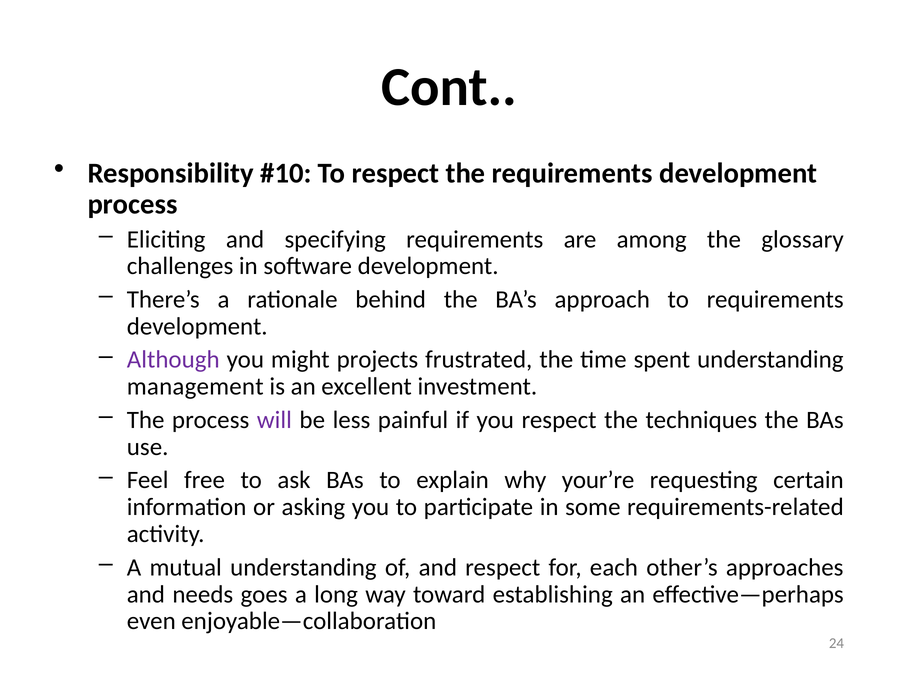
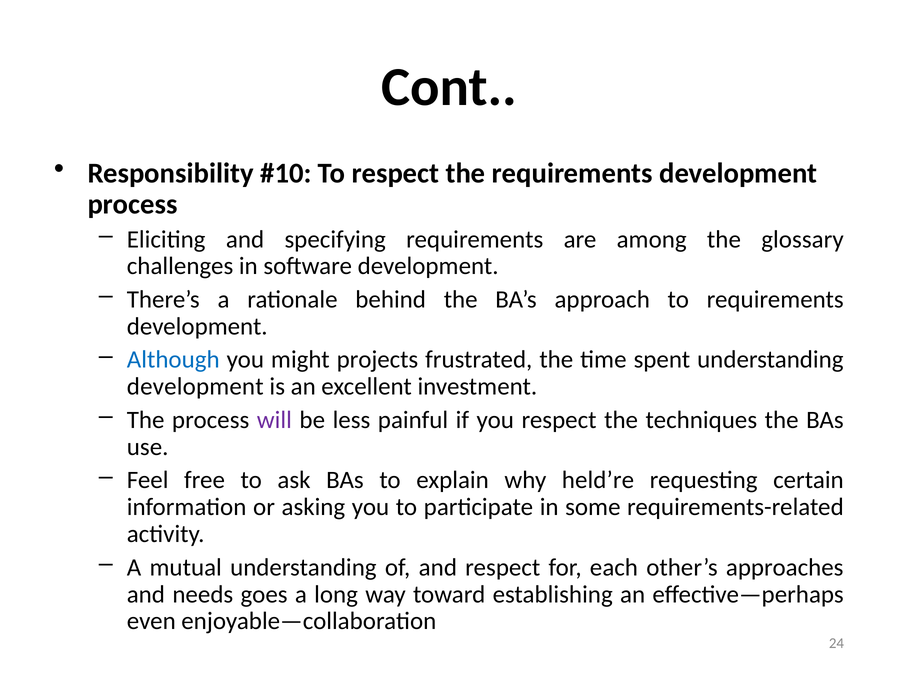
Although colour: purple -> blue
management at (195, 386): management -> development
your’re: your’re -> held’re
